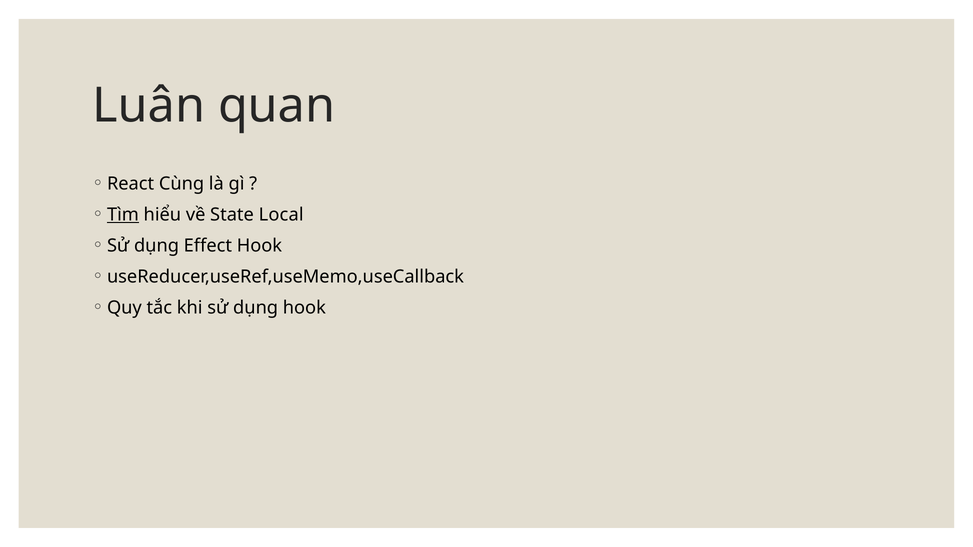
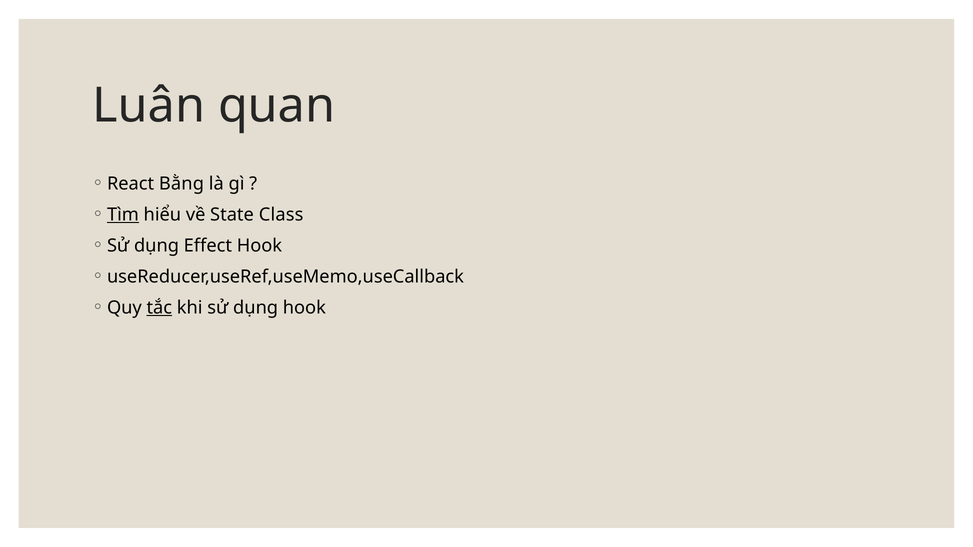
Cùng: Cùng -> Bằng
Local: Local -> Class
tắc underline: none -> present
